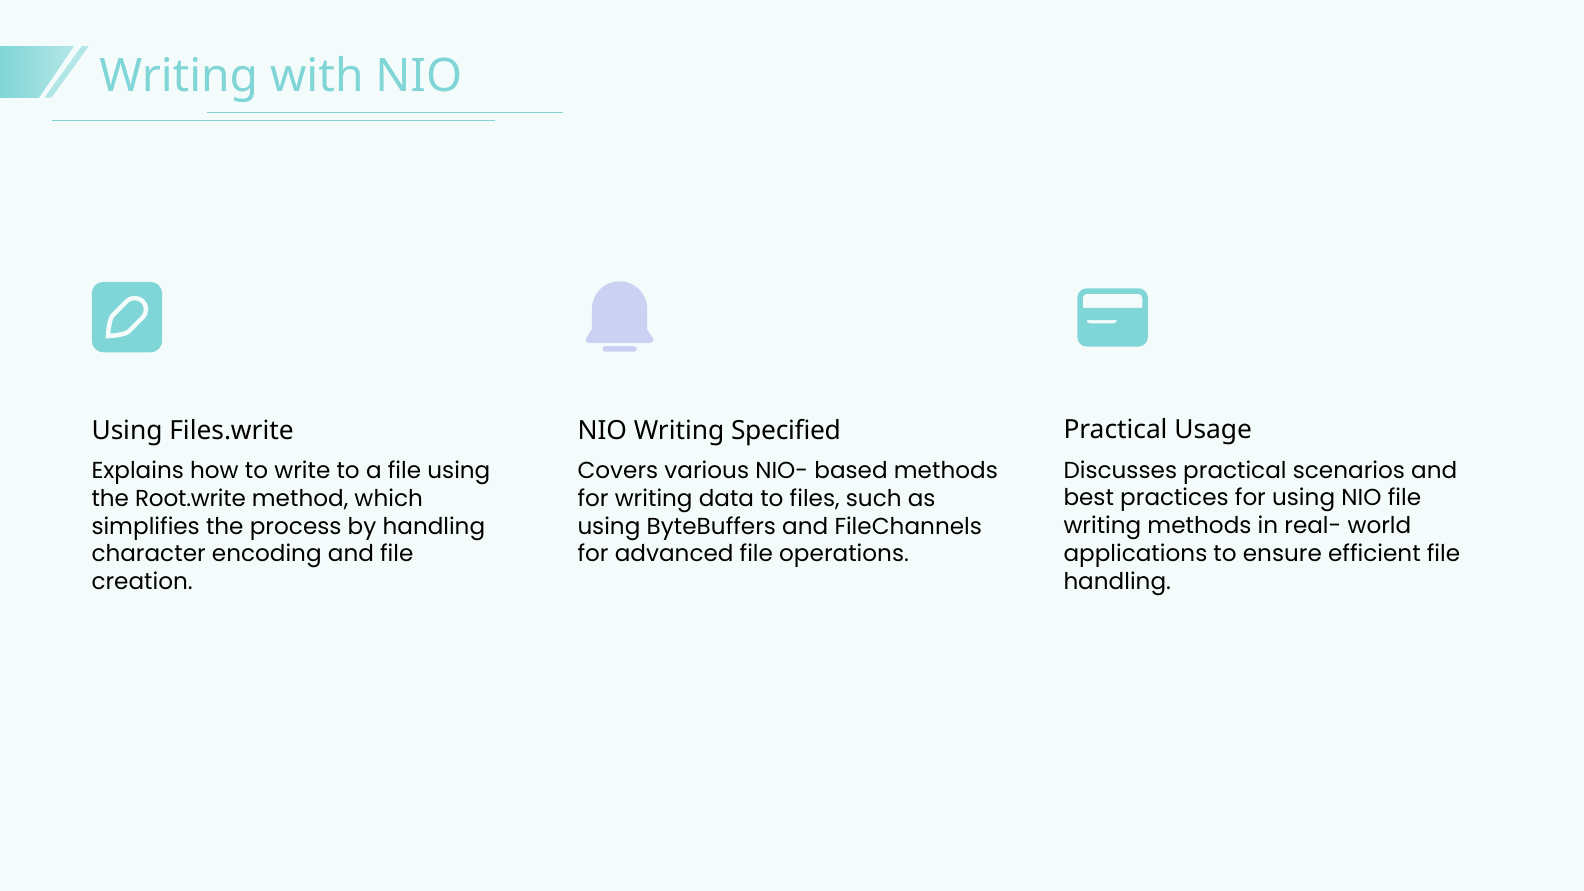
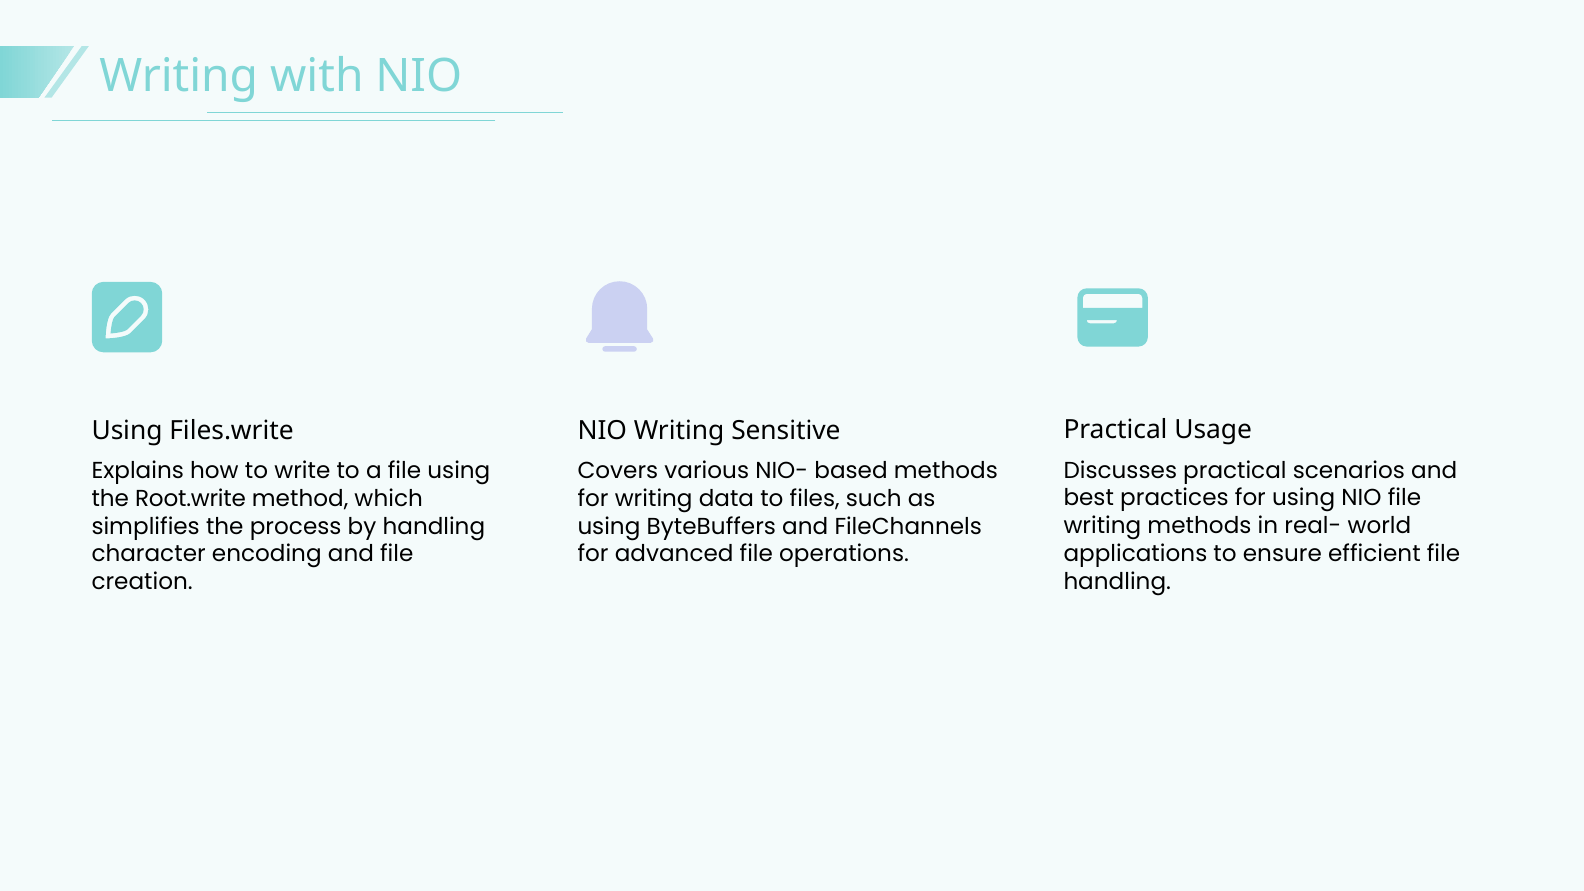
Specified: Specified -> Sensitive
